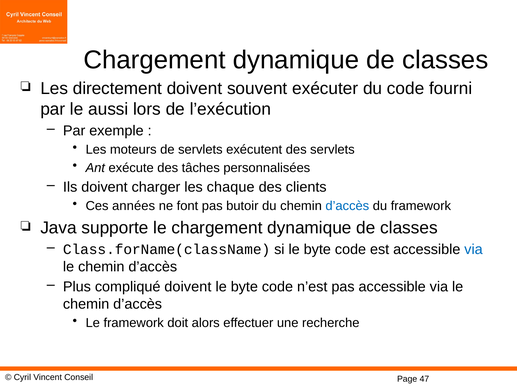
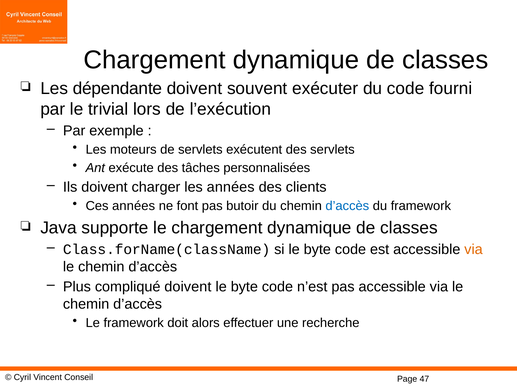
directement: directement -> dépendante
aussi: aussi -> trivial
les chaque: chaque -> années
via at (474, 249) colour: blue -> orange
